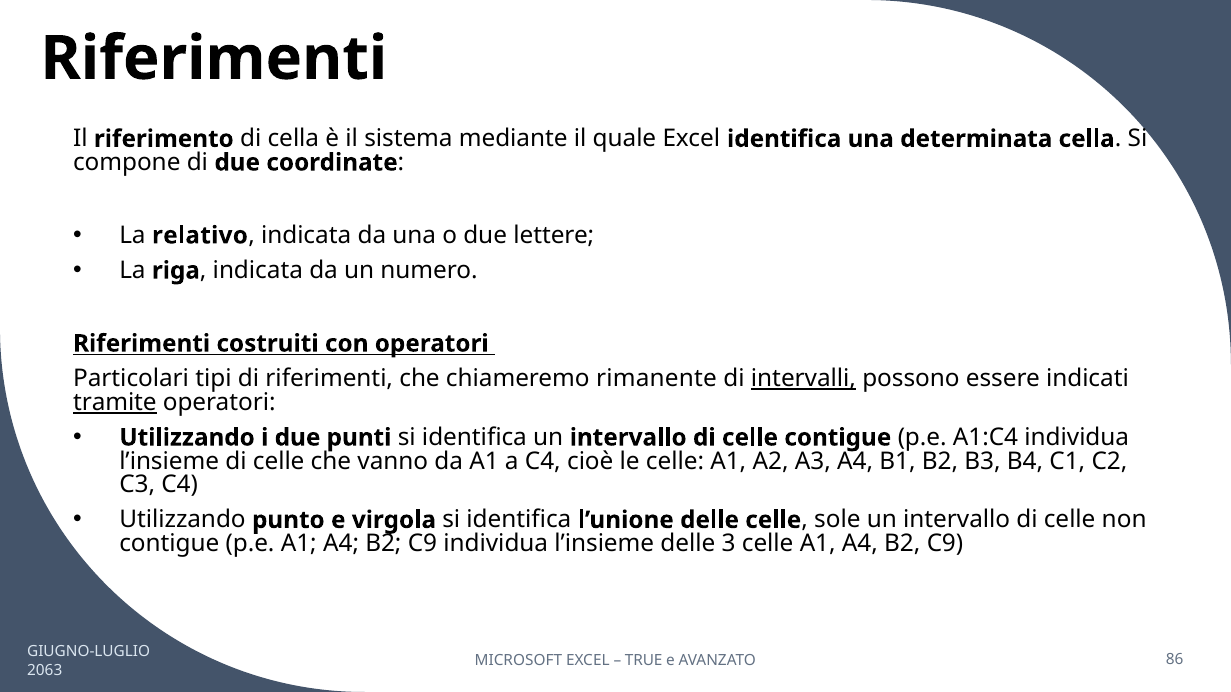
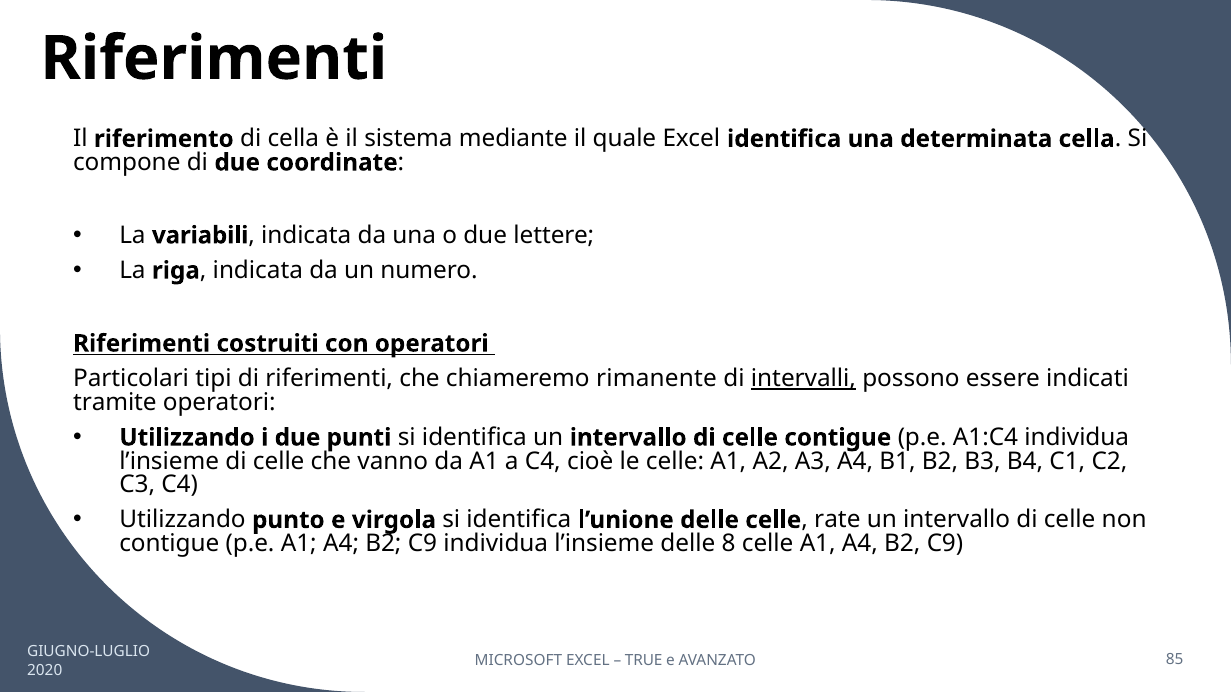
relativo: relativo -> variabili
tramite underline: present -> none
sole: sole -> rate
3: 3 -> 8
86: 86 -> 85
2063: 2063 -> 2020
